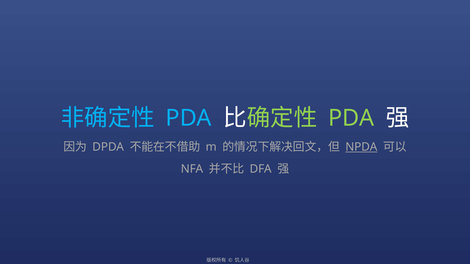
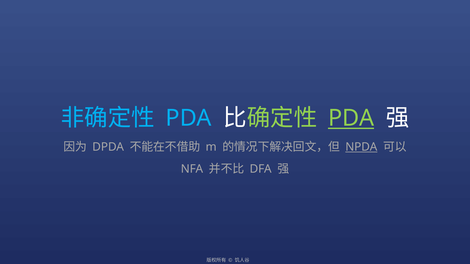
PDA at (351, 118) underline: none -> present
